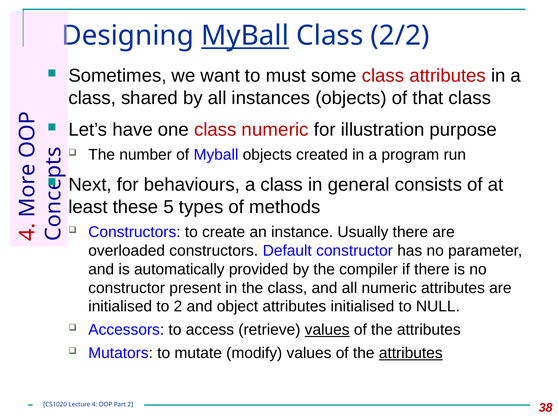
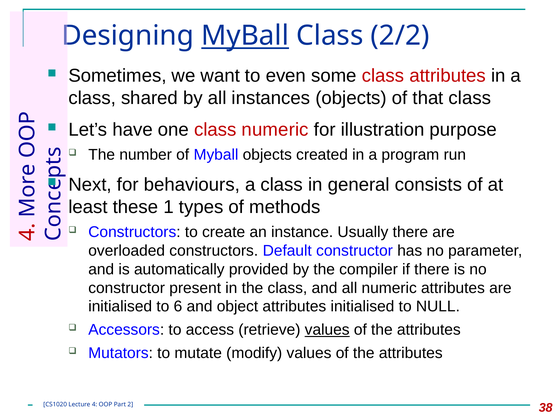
must: must -> even
5: 5 -> 1
to 2: 2 -> 6
attributes at (411, 353) underline: present -> none
